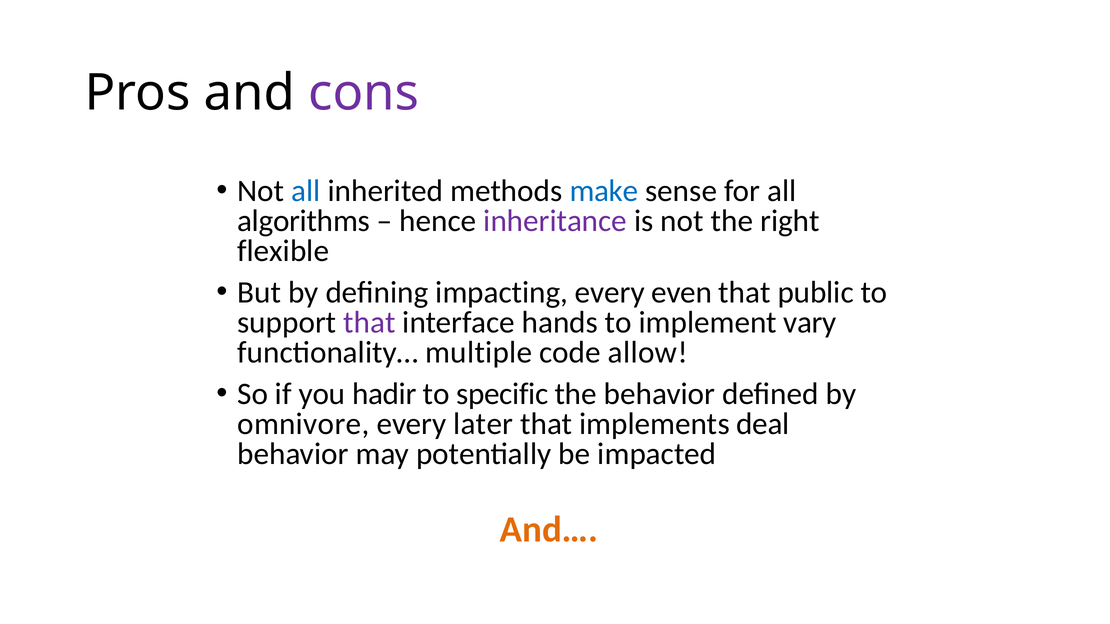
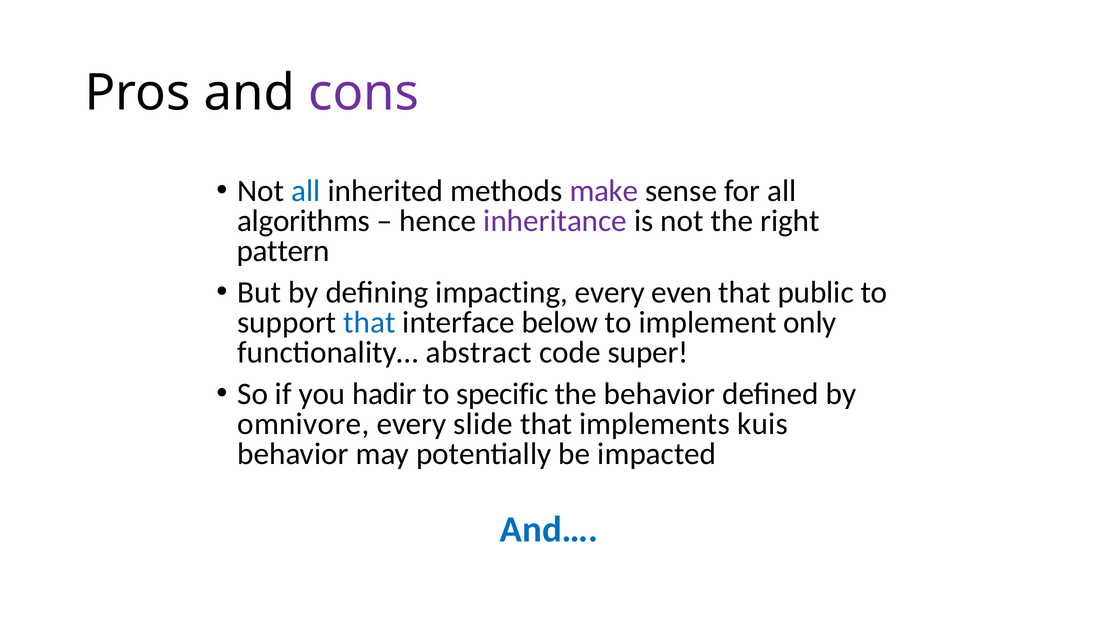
make colour: blue -> purple
flexible: flexible -> pattern
that at (369, 323) colour: purple -> blue
hands: hands -> below
vary: vary -> only
multiple: multiple -> abstract
allow: allow -> super
later: later -> slide
deal: deal -> kuis
And… colour: orange -> blue
